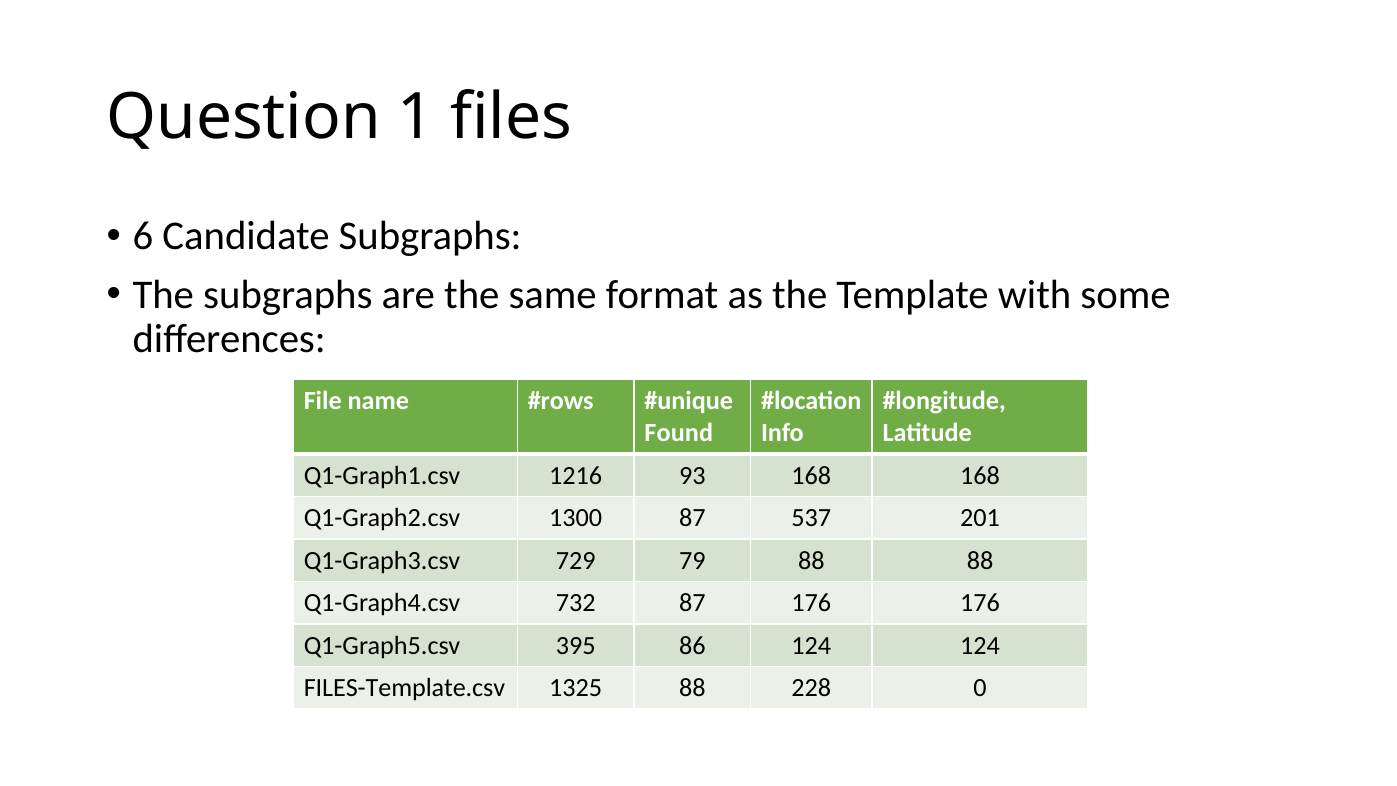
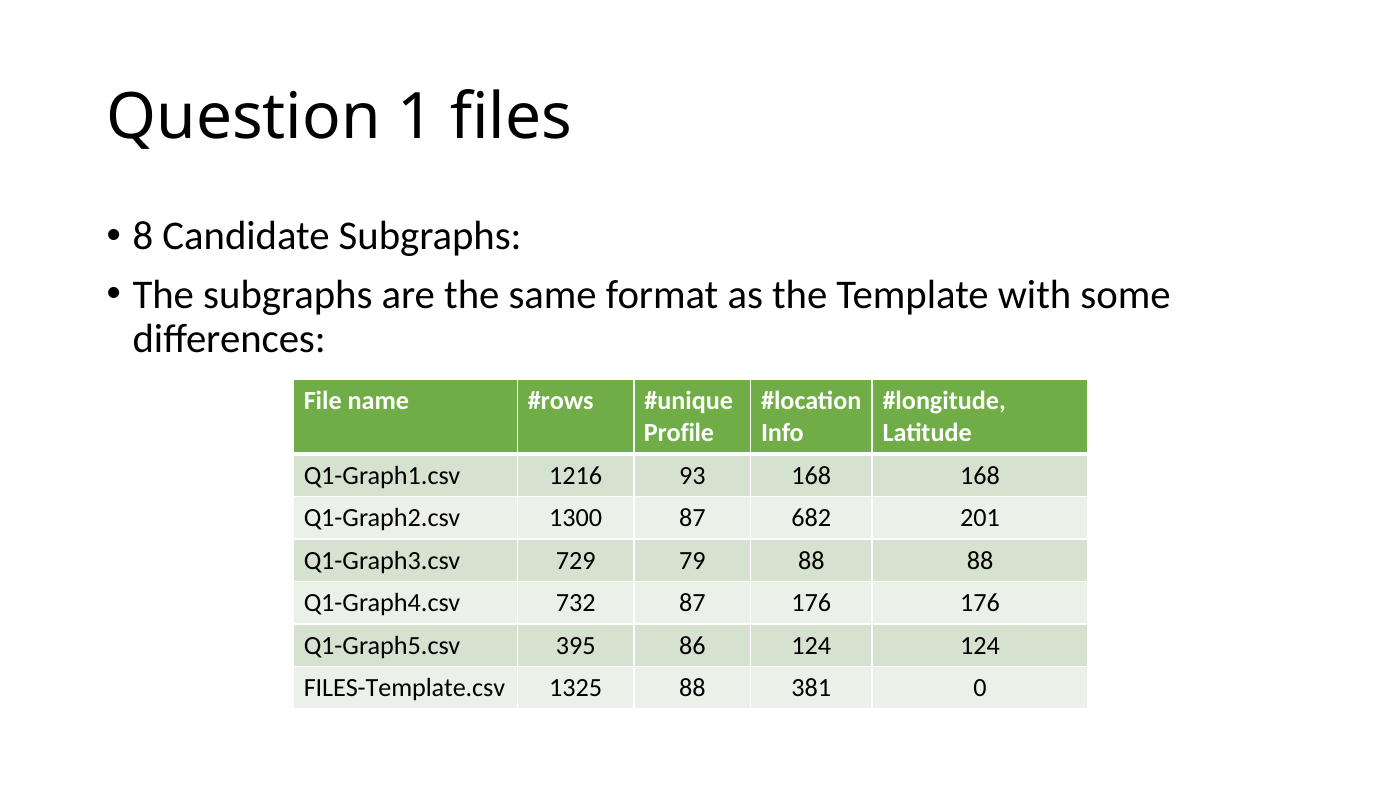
6: 6 -> 8
Found: Found -> Profile
537: 537 -> 682
228: 228 -> 381
